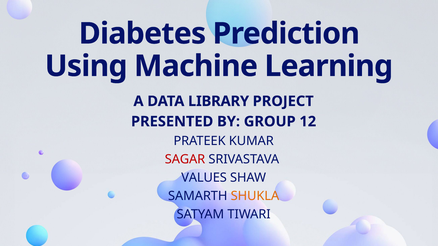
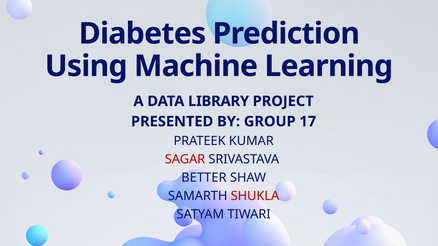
12: 12 -> 17
VALUES: VALUES -> BETTER
SHUKLA colour: orange -> red
